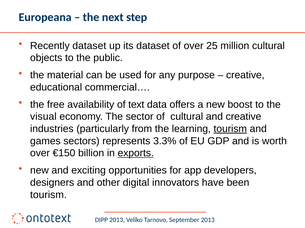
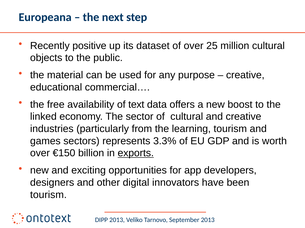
Recently dataset: dataset -> positive
visual: visual -> linked
tourism at (230, 129) underline: present -> none
